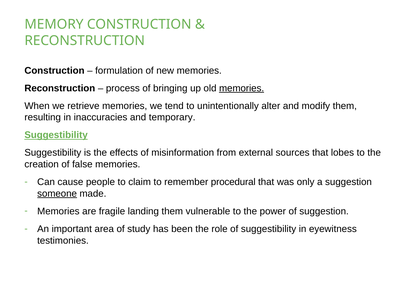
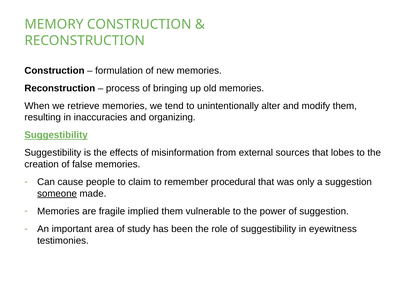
memories at (242, 88) underline: present -> none
temporary: temporary -> organizing
landing: landing -> implied
